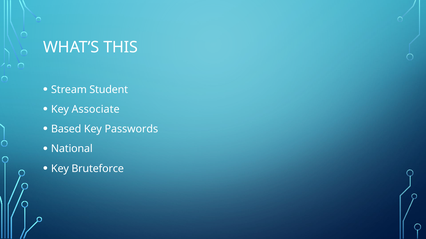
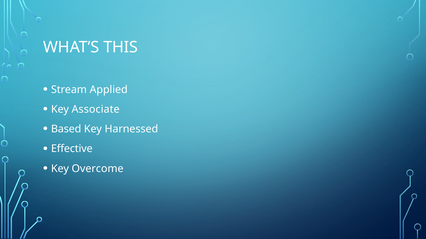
Student: Student -> Applied
Passwords: Passwords -> Harnessed
National: National -> Effective
Bruteforce: Bruteforce -> Overcome
